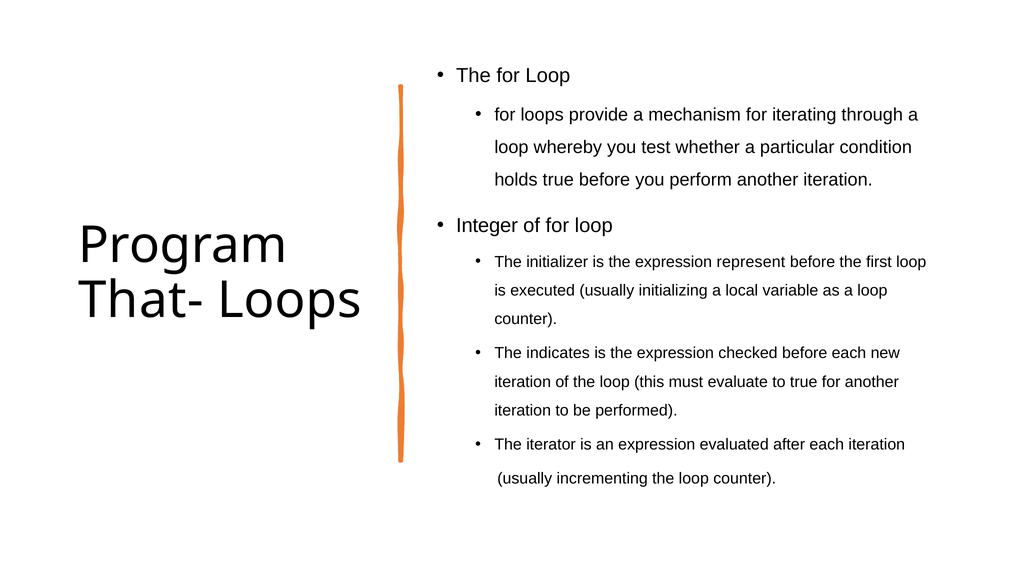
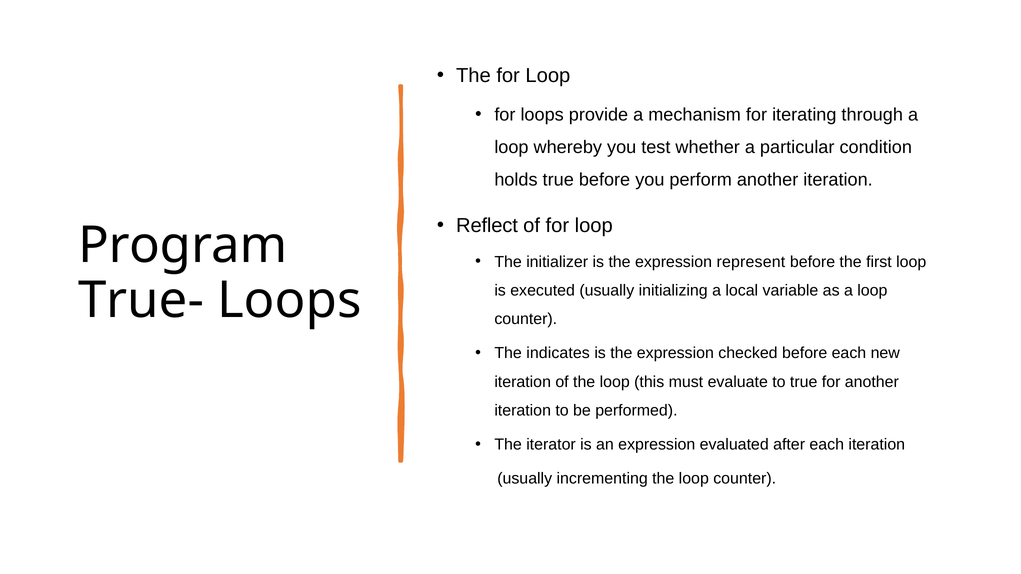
Integer: Integer -> Reflect
That-: That- -> True-
